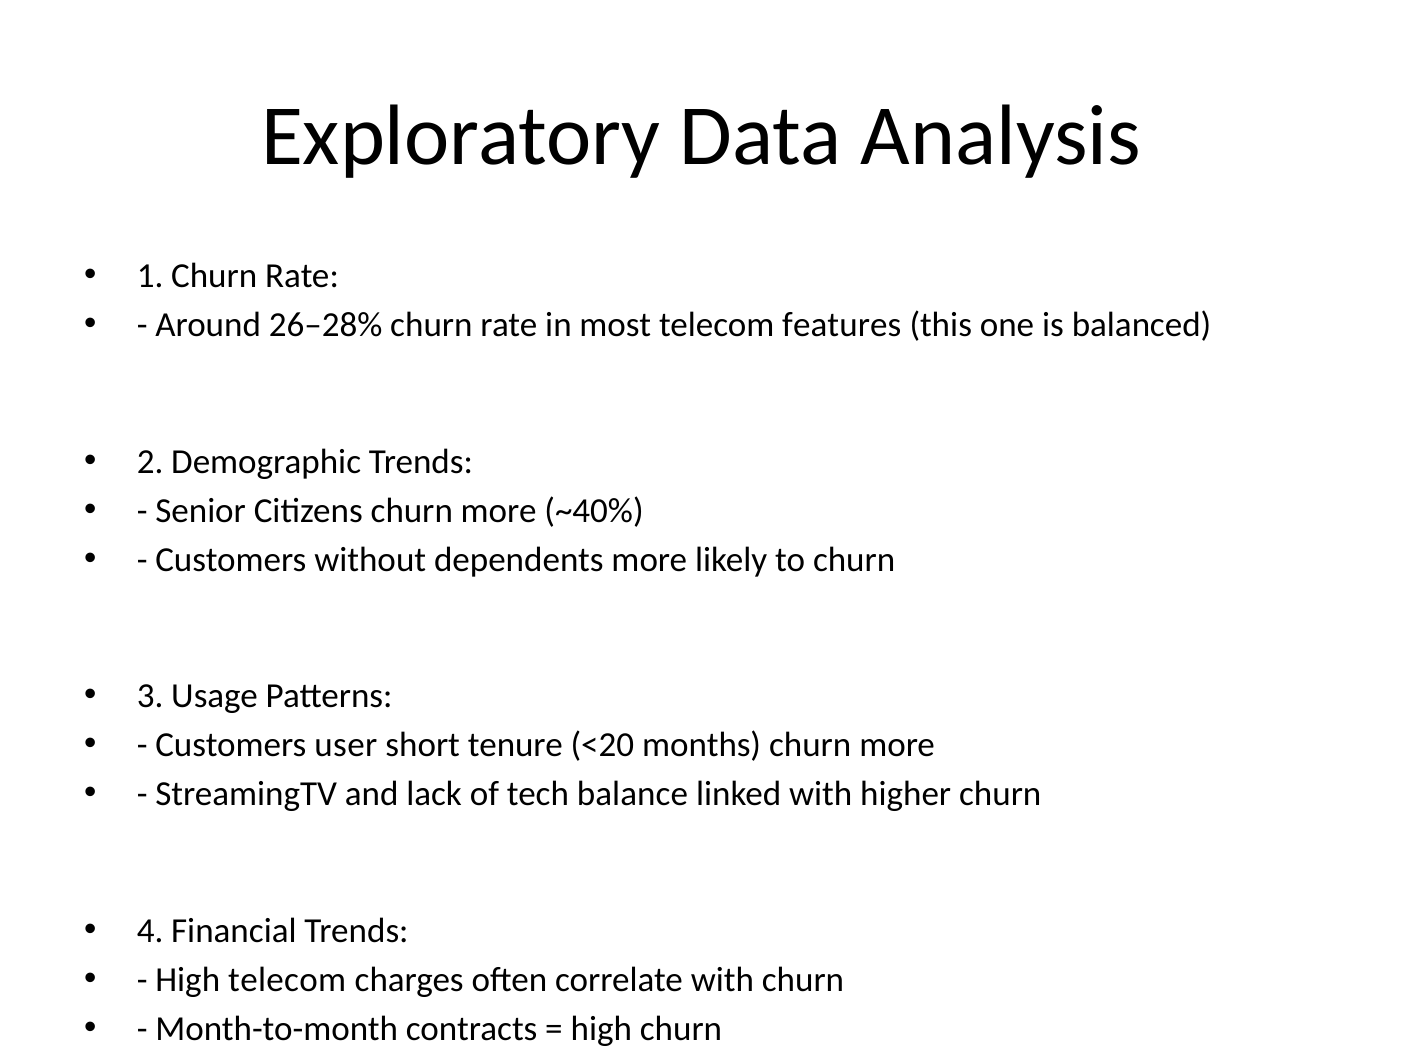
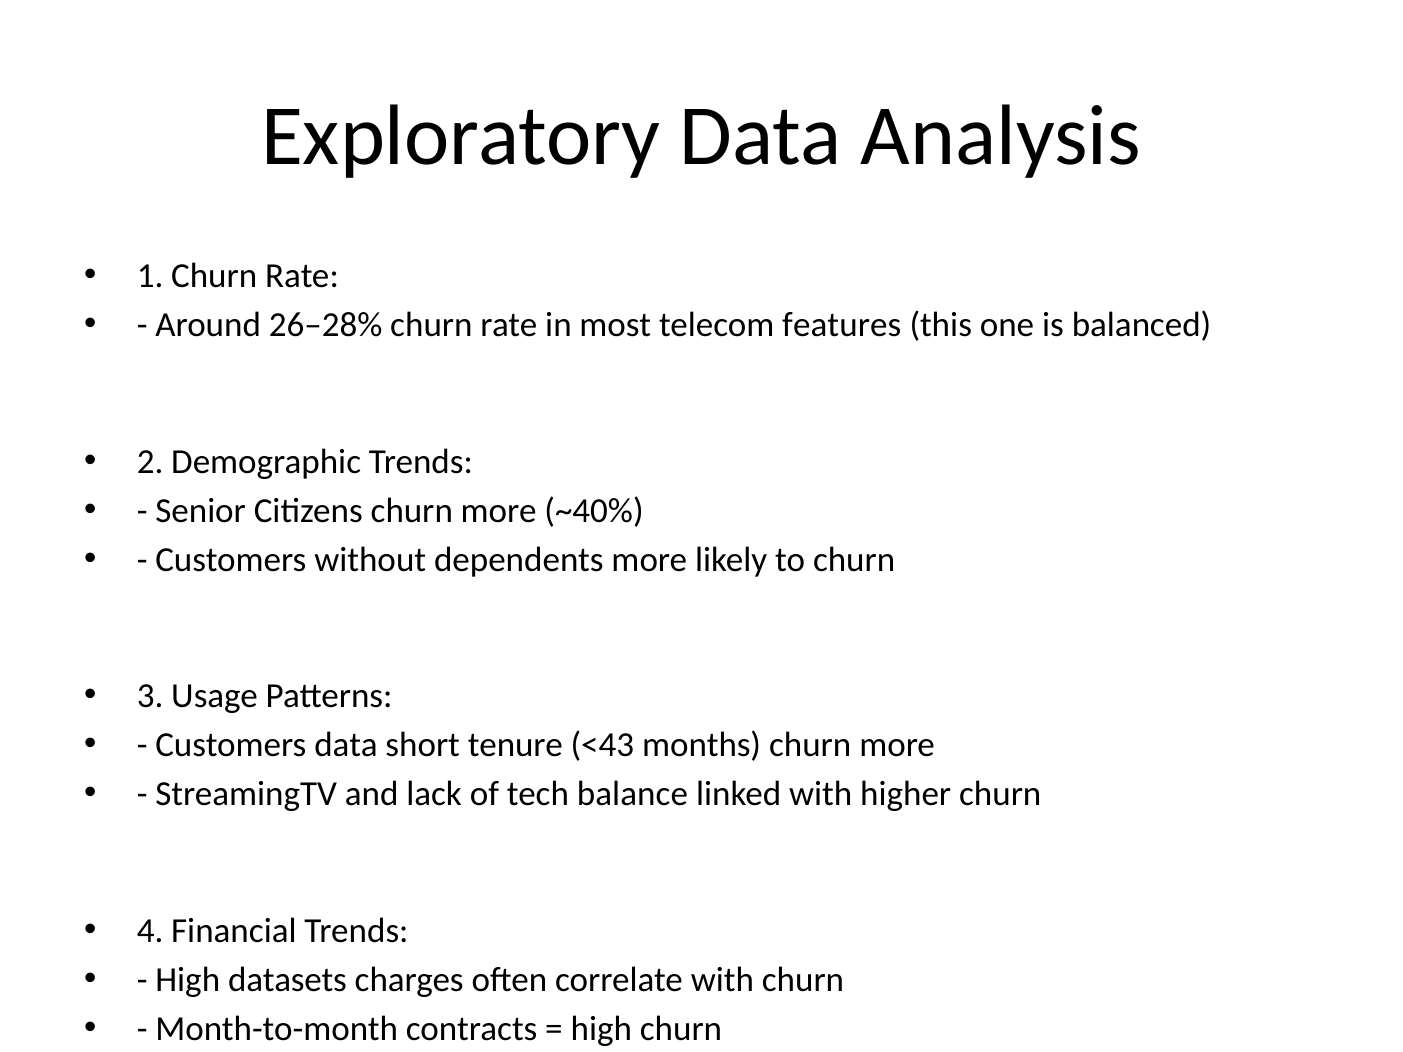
Customers user: user -> data
<20: <20 -> <43
High telecom: telecom -> datasets
